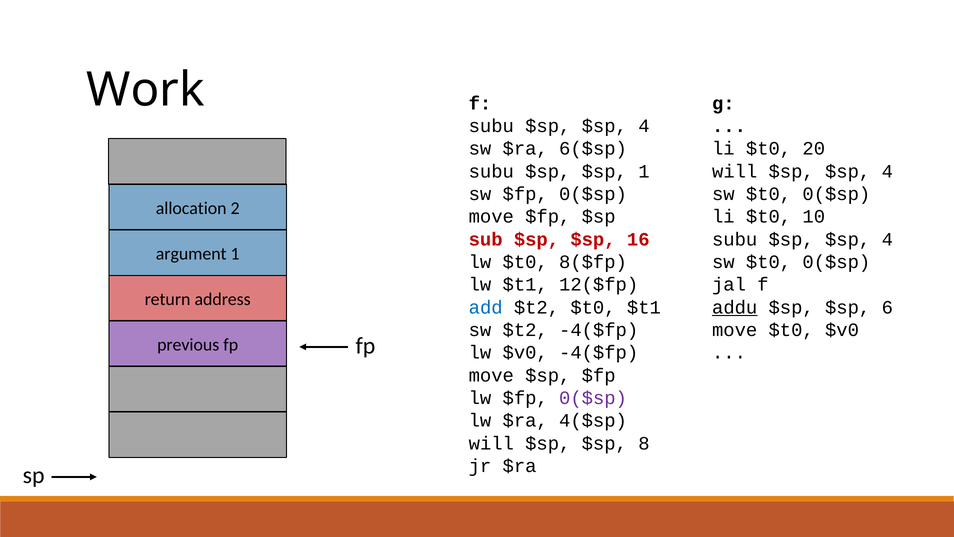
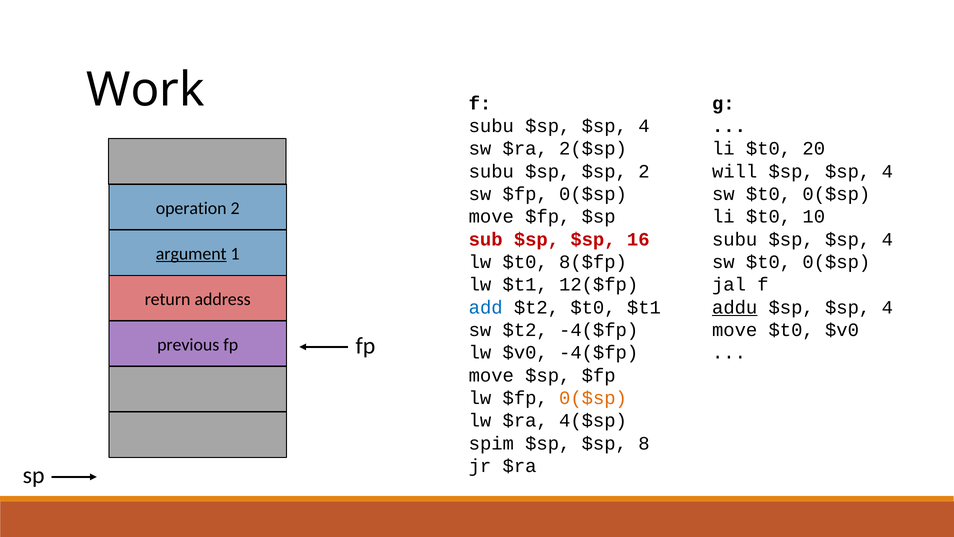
6($sp: 6($sp -> 2($sp
$sp 1: 1 -> 2
allocation: allocation -> operation
argument underline: none -> present
6 at (887, 307): 6 -> 4
0($sp at (593, 398) colour: purple -> orange
will at (491, 443): will -> spim
